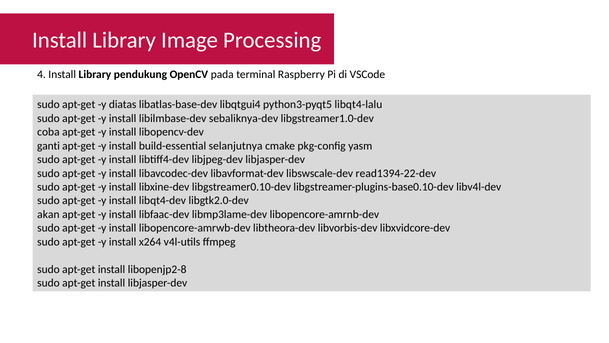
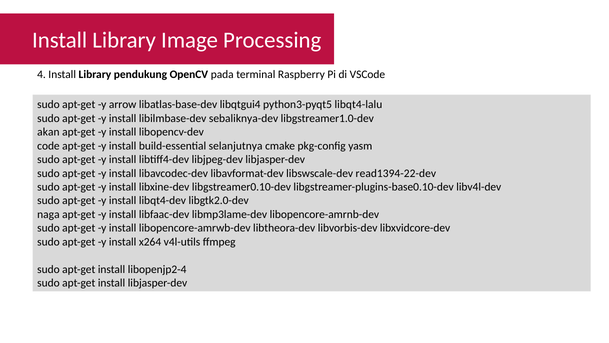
diatas: diatas -> arrow
coba: coba -> akan
ganti: ganti -> code
akan: akan -> naga
libopenjp2-8: libopenjp2-8 -> libopenjp2-4
